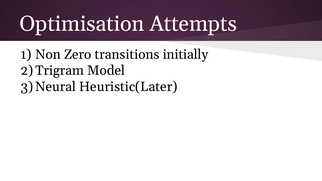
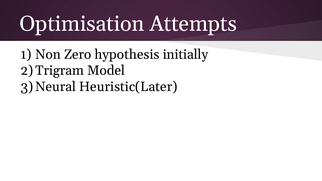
transitions: transitions -> hypothesis
